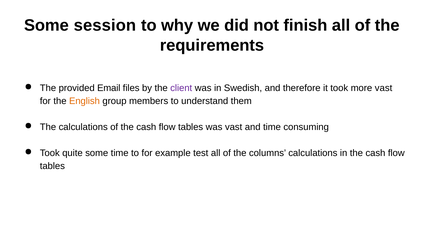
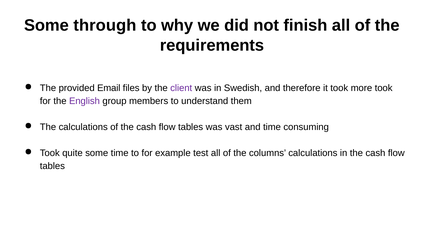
session: session -> through
more vast: vast -> took
English colour: orange -> purple
